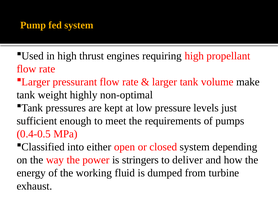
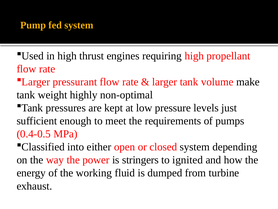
deliver: deliver -> ignited
